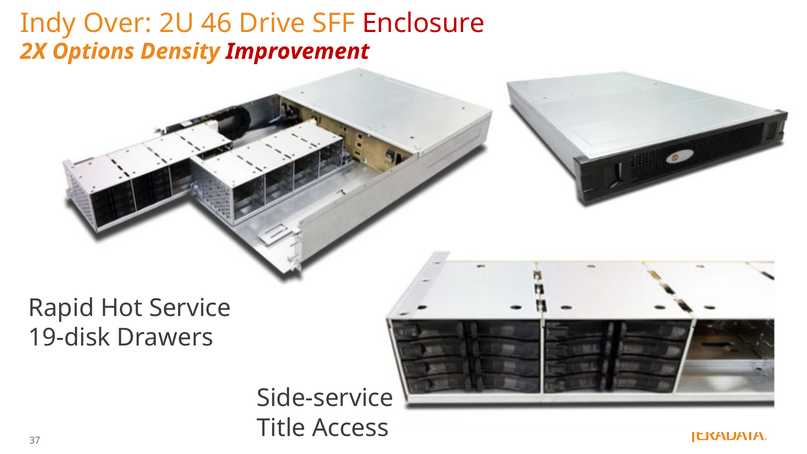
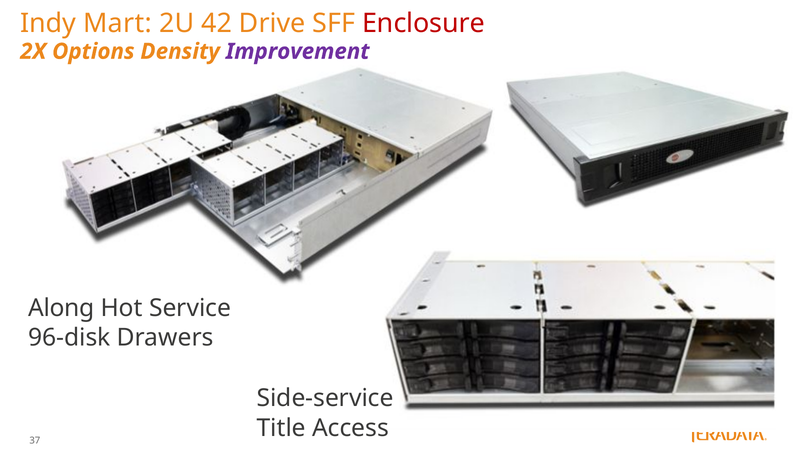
Over: Over -> Mart
46: 46 -> 42
Improvement colour: red -> purple
Rapid: Rapid -> Along
19-disk: 19-disk -> 96-disk
